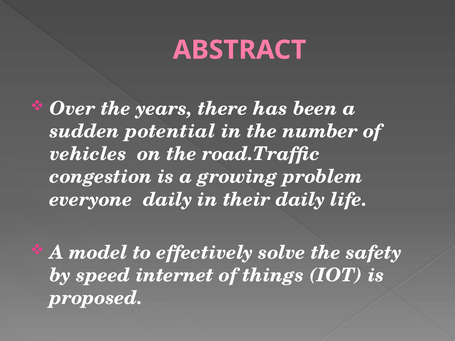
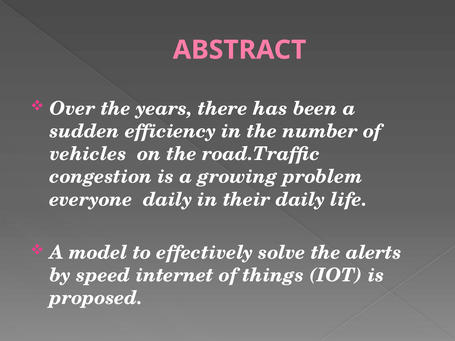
potential: potential -> efficiency
safety: safety -> alerts
